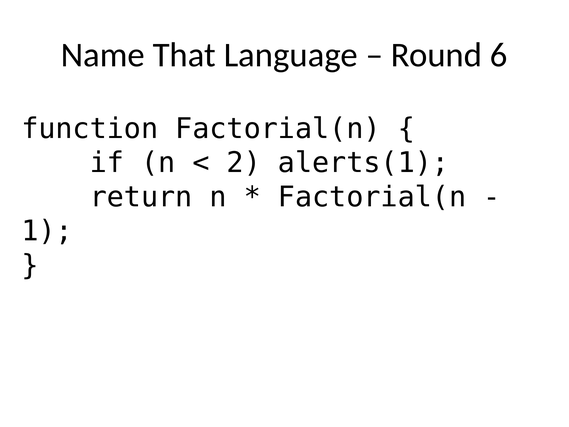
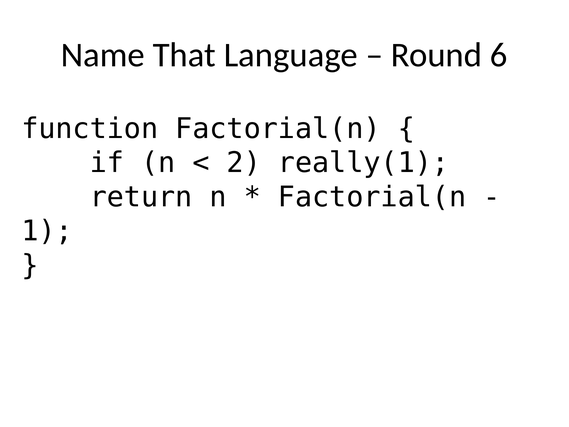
alerts(1: alerts(1 -> really(1
